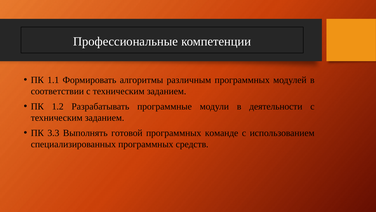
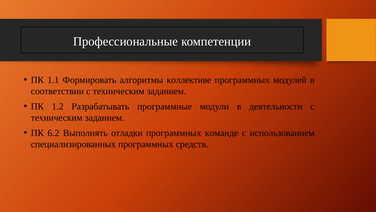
различным: различным -> коллективе
3.3: 3.3 -> 6.2
готовой: готовой -> отладки
